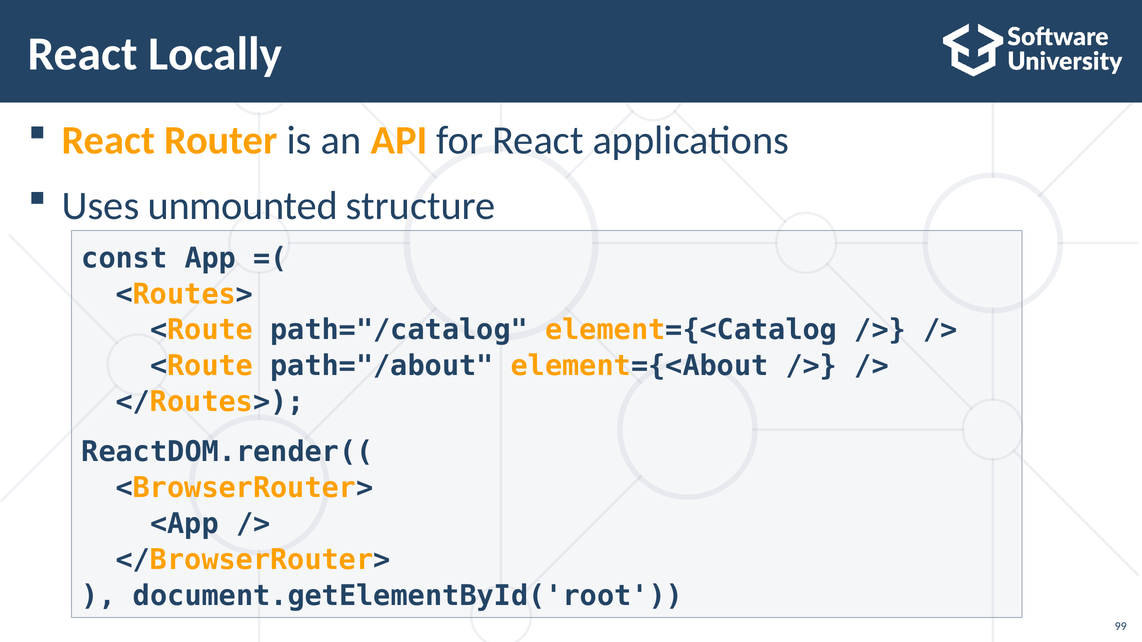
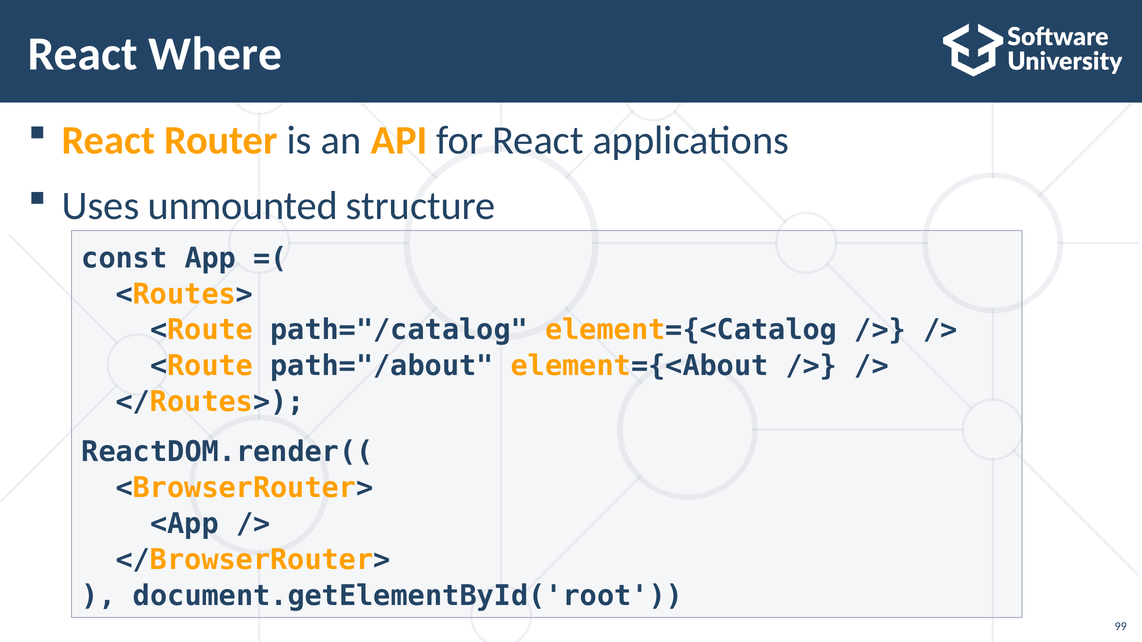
Locally: Locally -> Where
